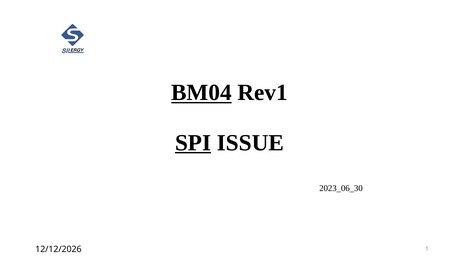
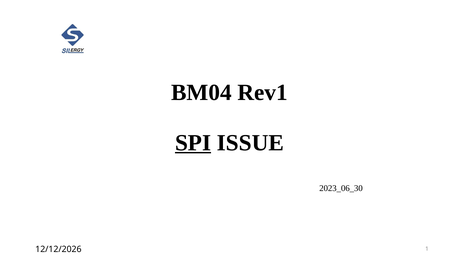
BM04 underline: present -> none
